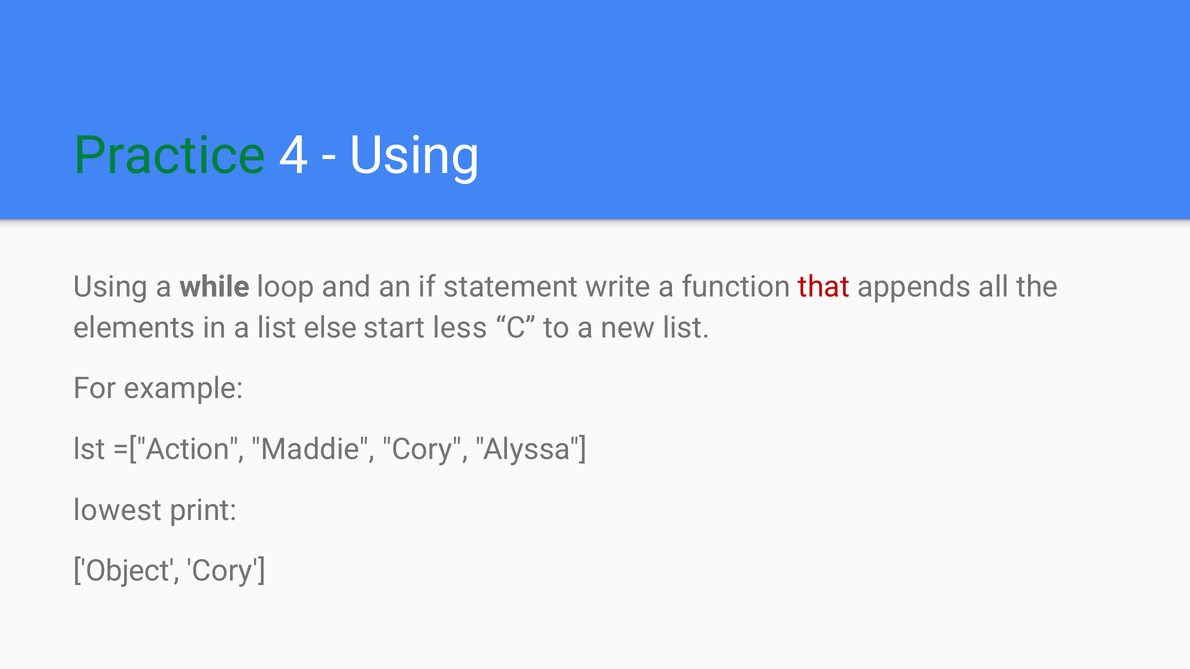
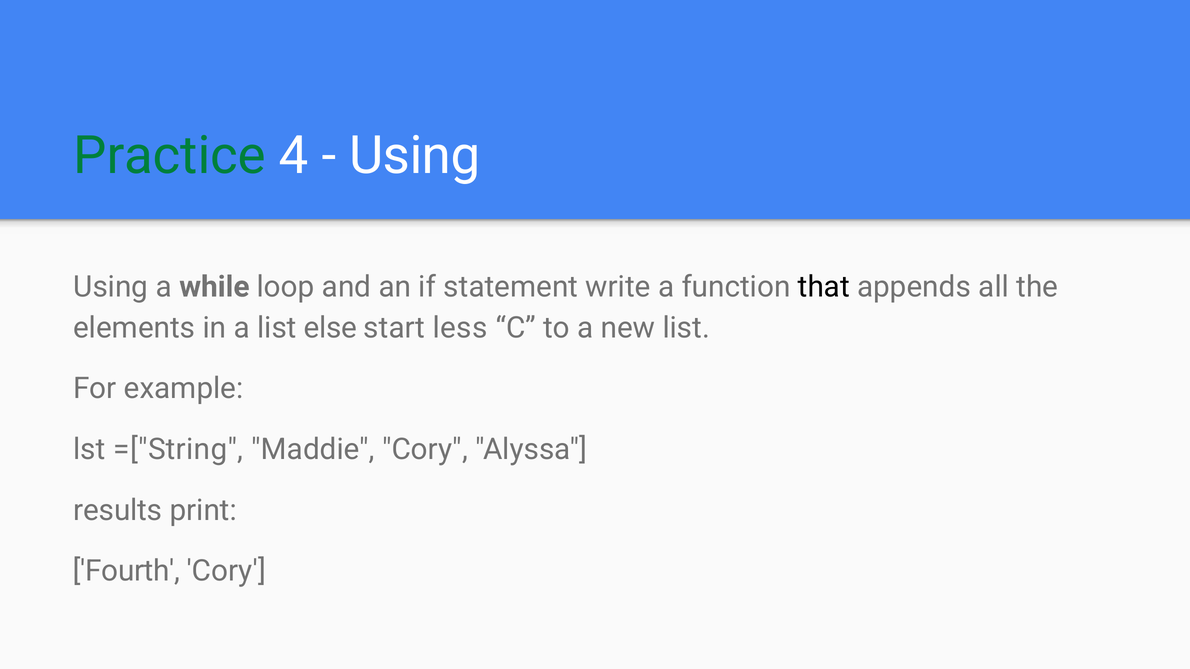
that colour: red -> black
=["Action: =["Action -> =["String
lowest: lowest -> results
Object: Object -> Fourth
